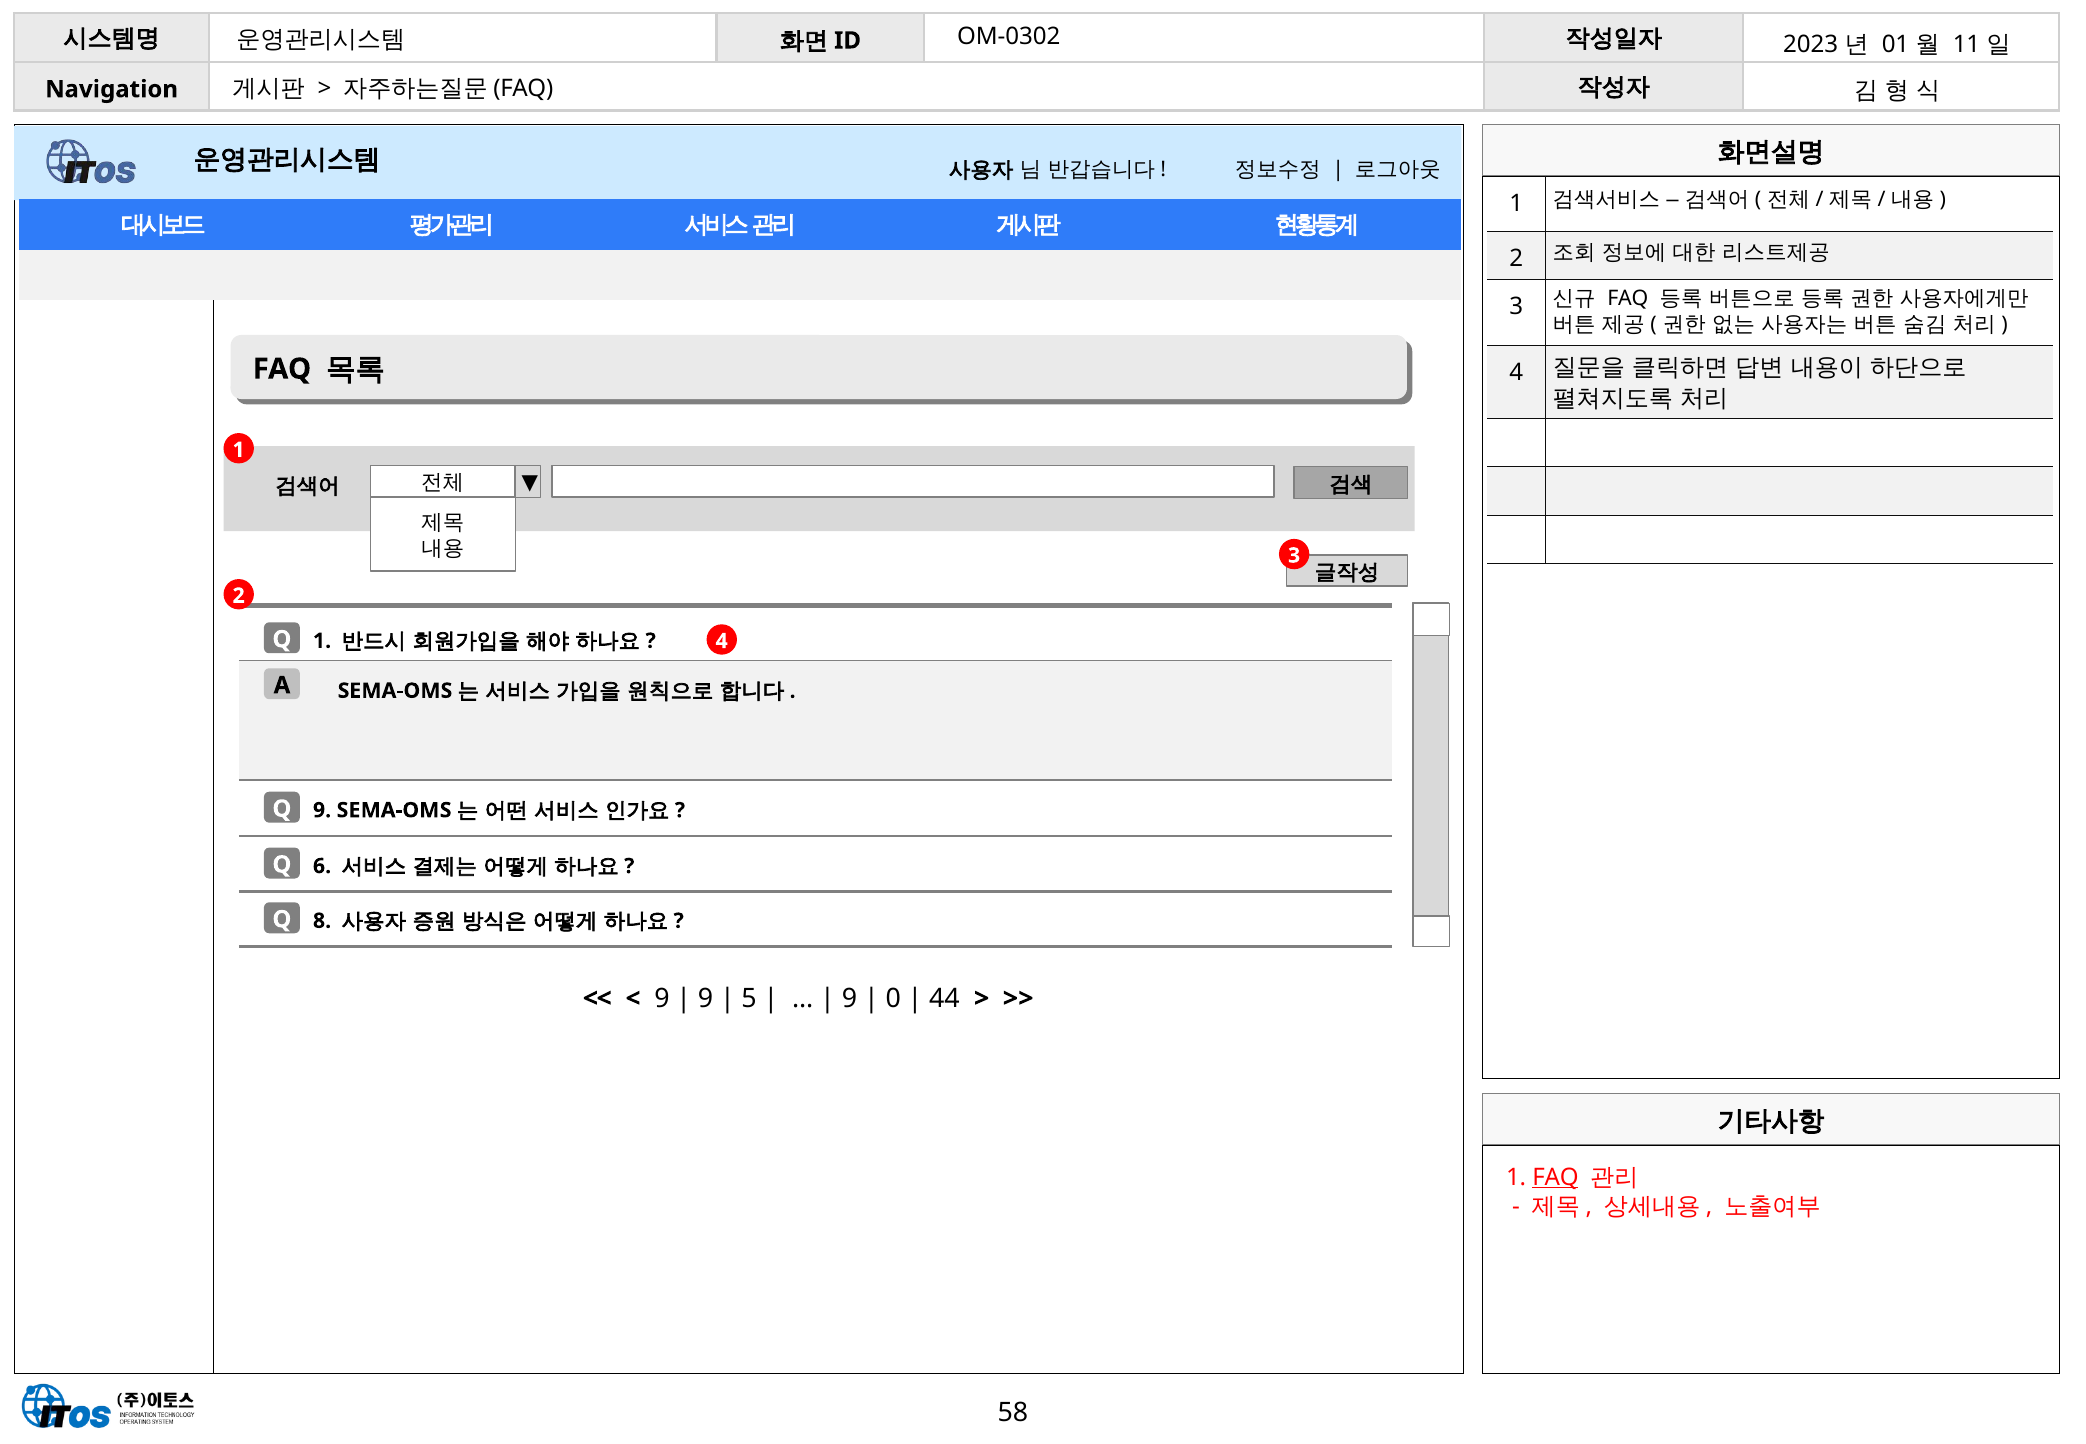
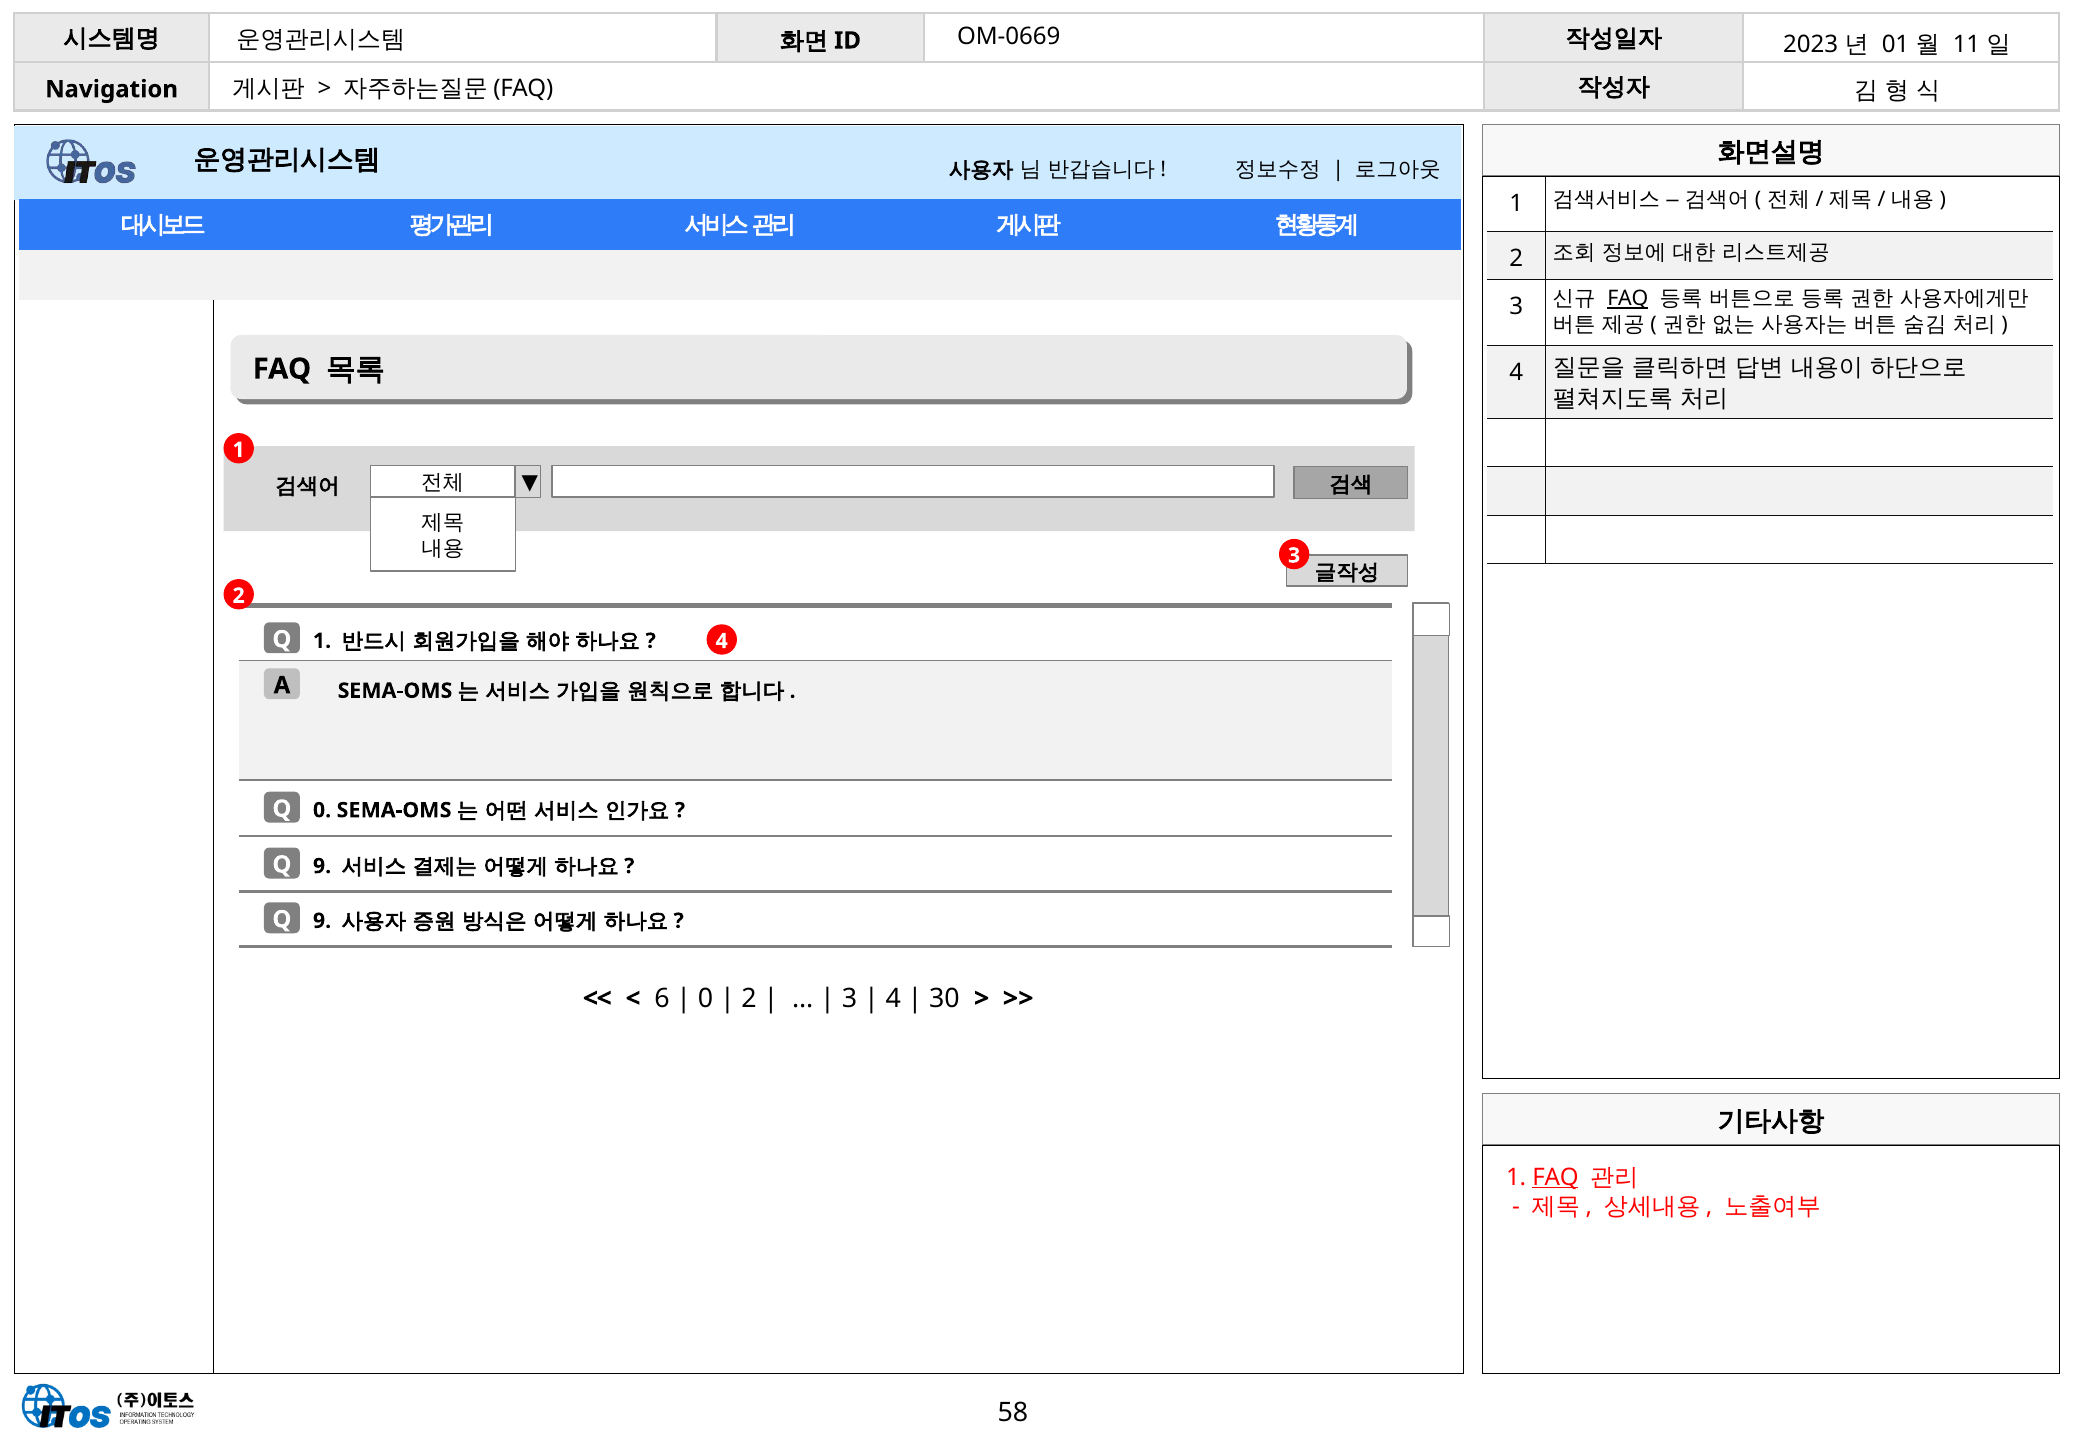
OM-0302: OM-0302 -> OM-0669
FAQ at (1628, 299) underline: none -> present
Q 9: 9 -> 0
6 at (322, 866): 6 -> 9
8 at (322, 921): 8 -> 9
9 at (662, 999): 9 -> 6
9 at (706, 999): 9 -> 0
5 at (749, 999): 5 -> 2
9 at (850, 999): 9 -> 3
0 at (893, 999): 0 -> 4
44: 44 -> 30
